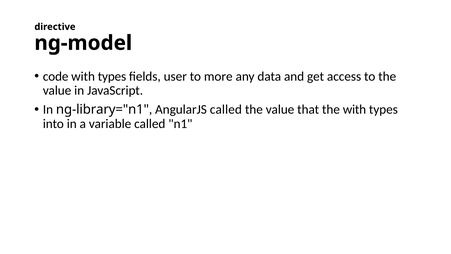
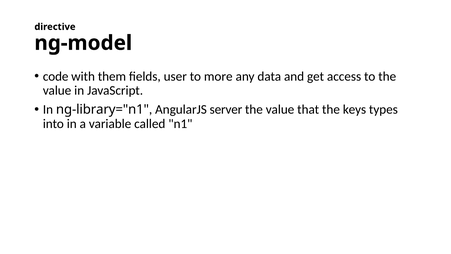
types at (112, 76): types -> them
AngularJS called: called -> server
the with: with -> keys
